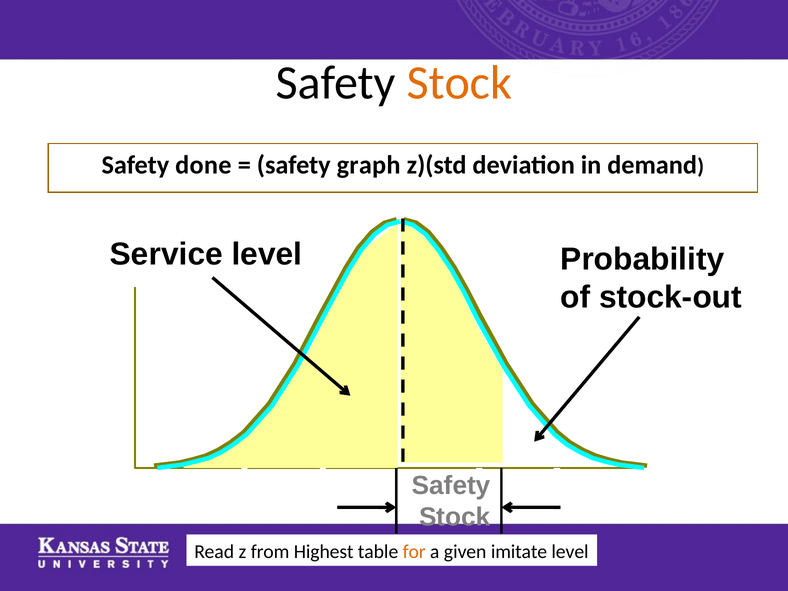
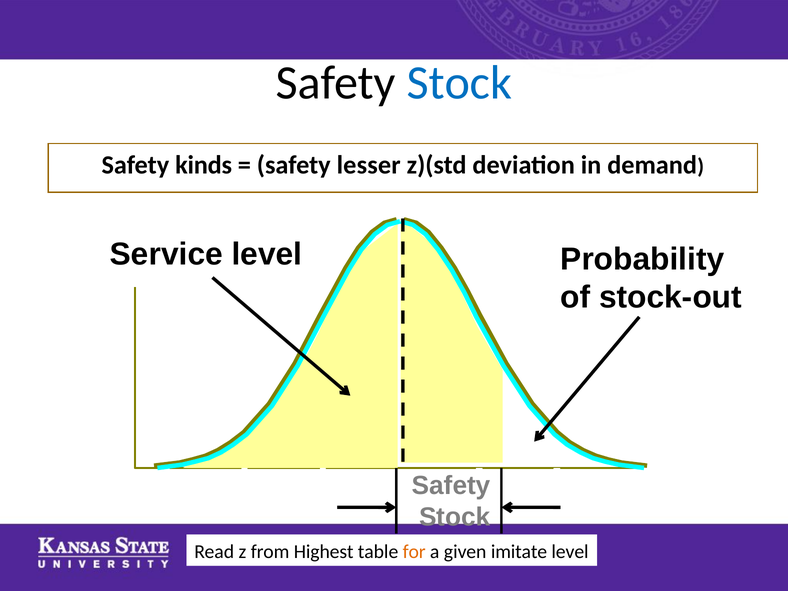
Stock at (459, 83) colour: orange -> blue
done: done -> kinds
graph: graph -> lesser
